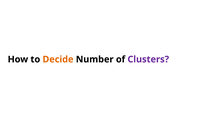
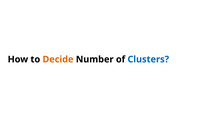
Clusters colour: purple -> blue
